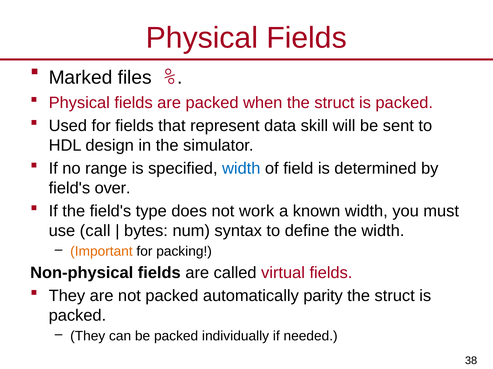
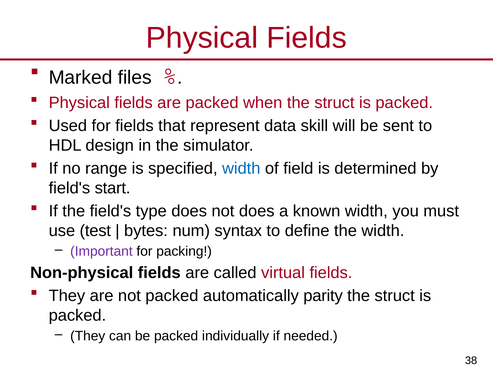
over: over -> start
not work: work -> does
call: call -> test
Important colour: orange -> purple
